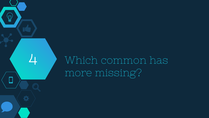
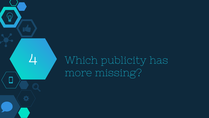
common: common -> publicity
